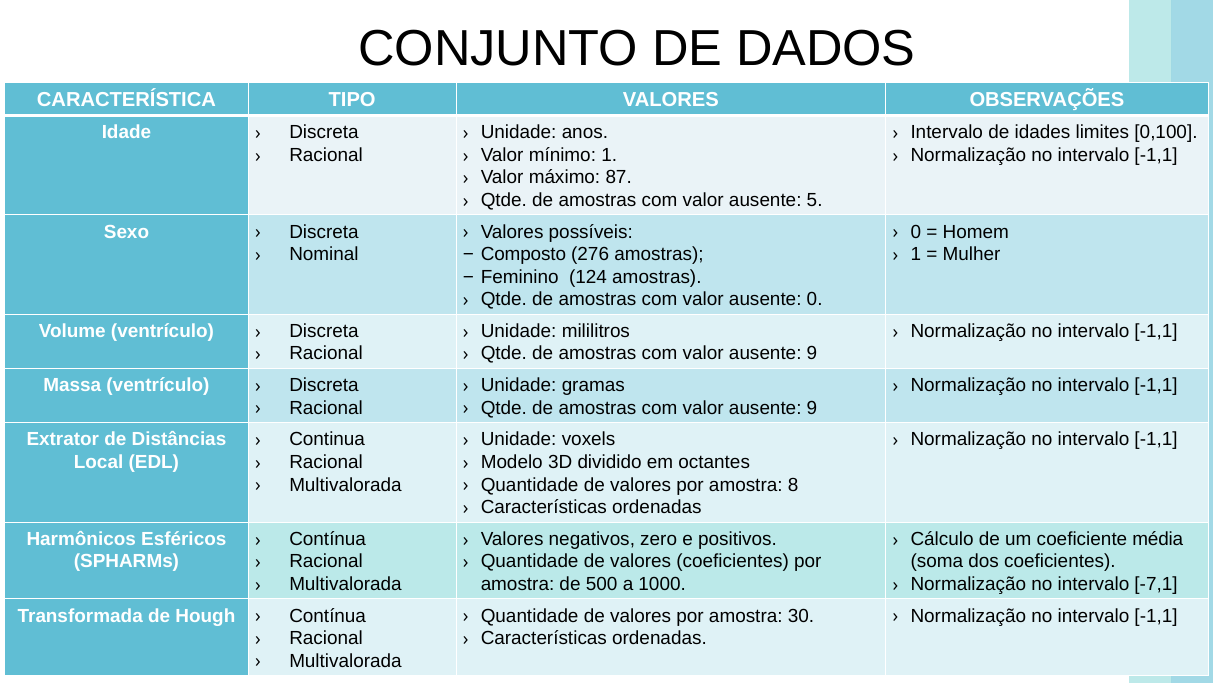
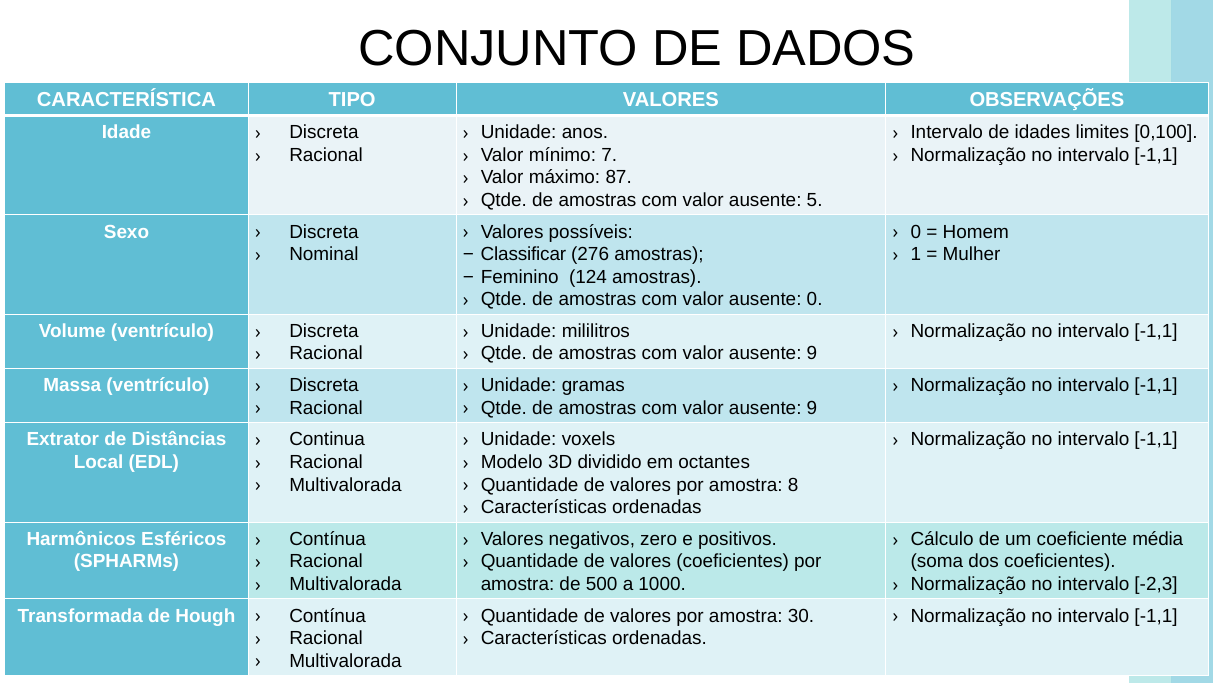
mínimo 1: 1 -> 7
Composto: Composto -> Classificar
-7,1: -7,1 -> -2,3
